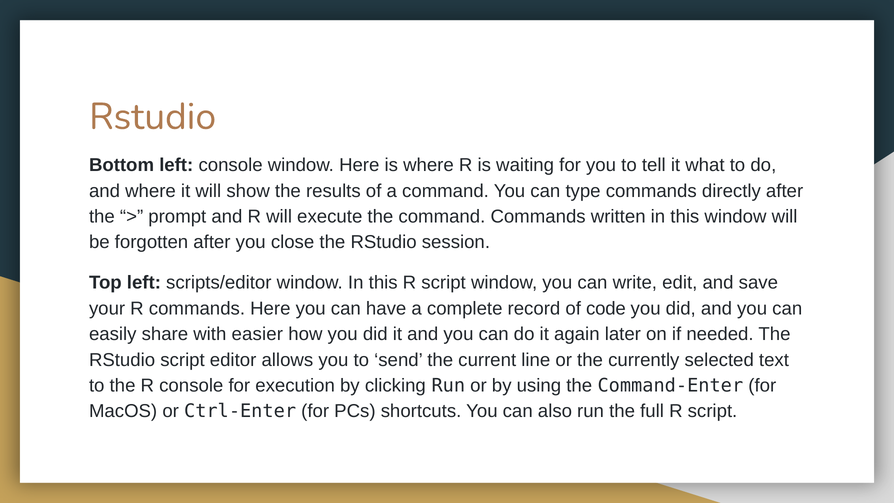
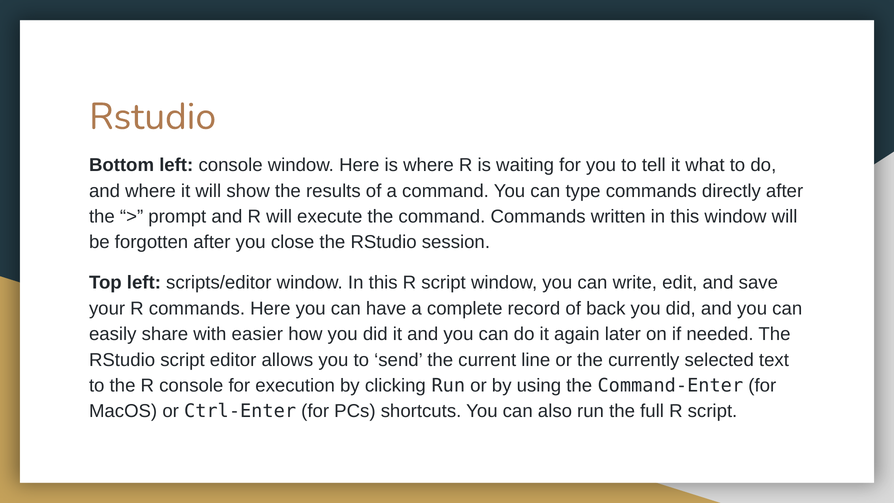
code: code -> back
